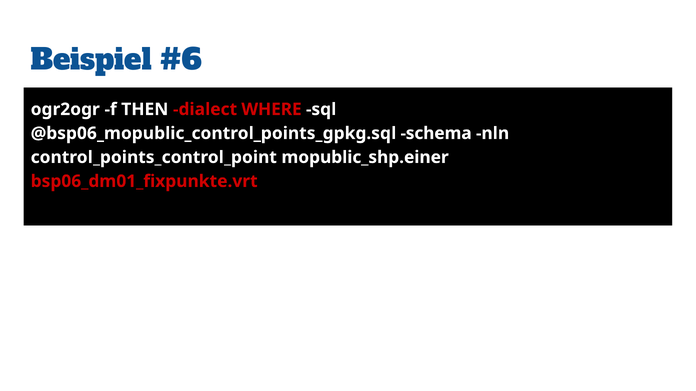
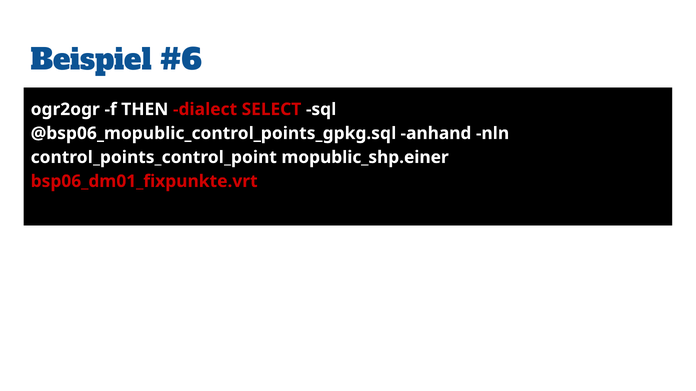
WHERE: WHERE -> SELECT
schema: schema -> anhand
